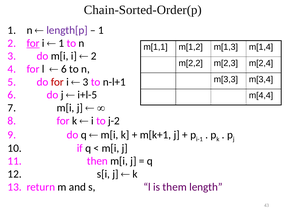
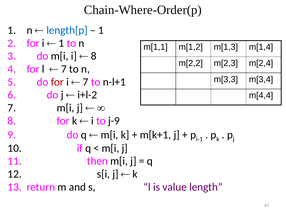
Chain-Sorted-Order(p: Chain-Sorted-Order(p -> Chain-Where-Order(p
length[p colour: purple -> blue
for at (33, 43) underline: present -> none
2 at (94, 56): 2 -> 8
6 at (64, 69): 6 -> 7
3 at (86, 82): 3 -> 7
i+l-5: i+l-5 -> i+l-2
j-2: j-2 -> j-9
them: them -> value
